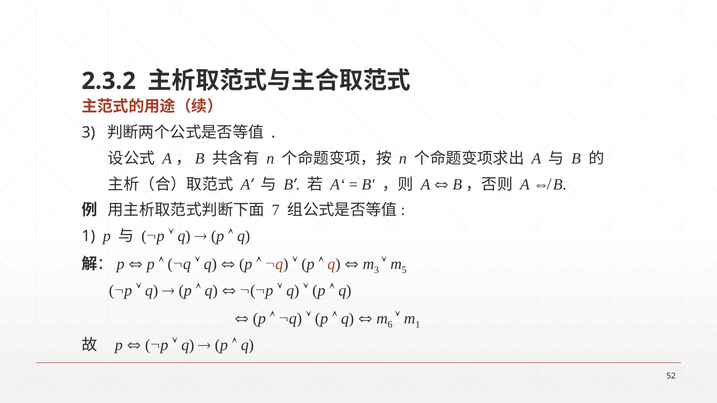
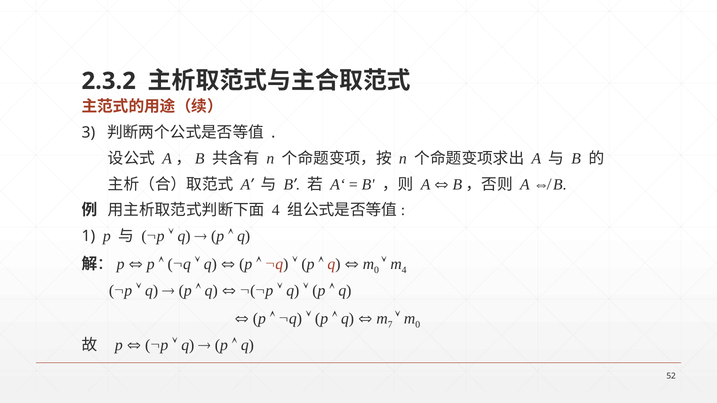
7 at (276, 210): 7 -> 4
3 at (377, 270): 3 -> 0
5 at (404, 270): 5 -> 4
6: 6 -> 7
1 at (418, 325): 1 -> 0
